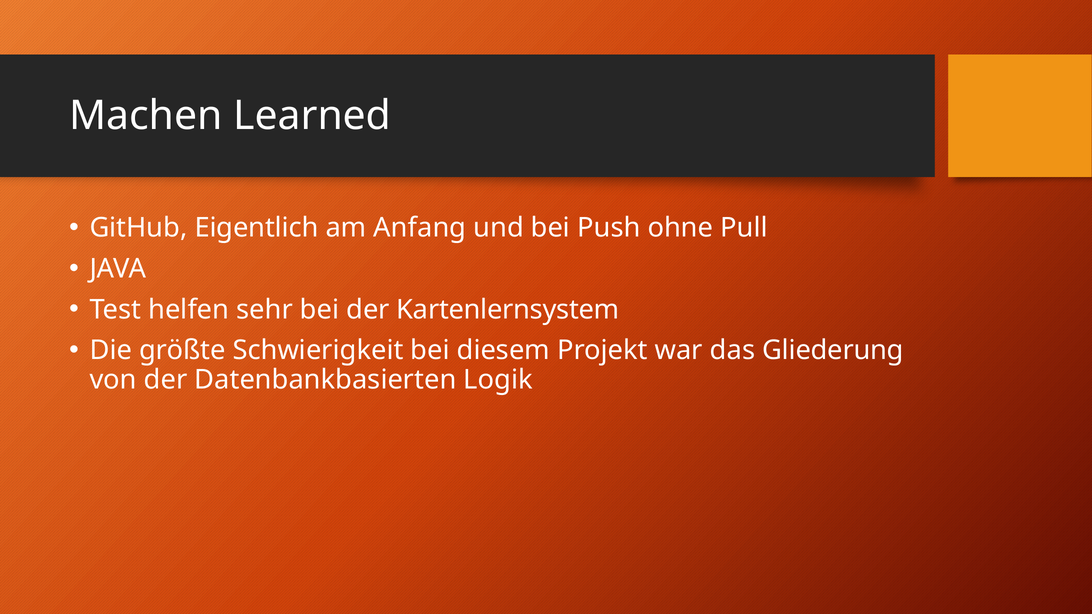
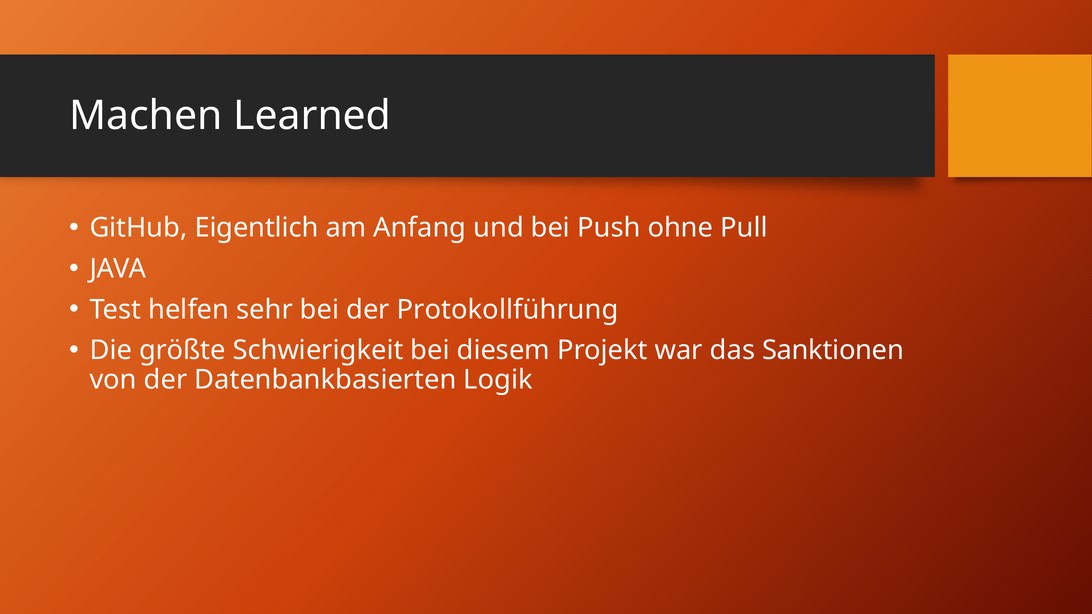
Kartenlernsystem: Kartenlernsystem -> Protokollführung
Gliederung: Gliederung -> Sanktionen
